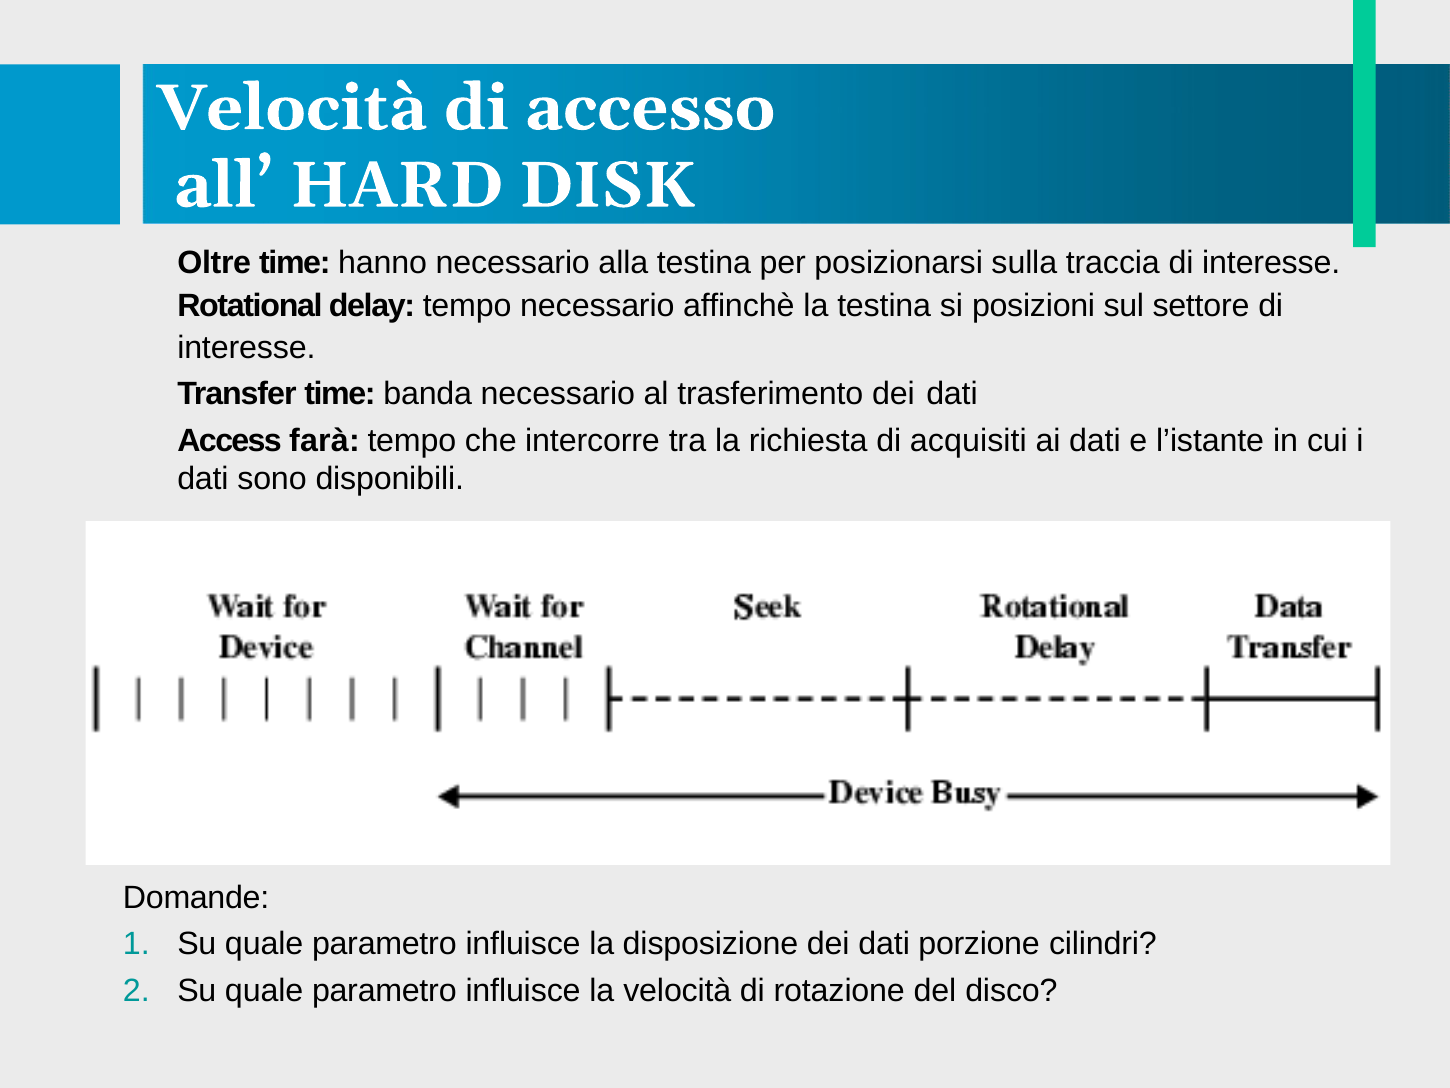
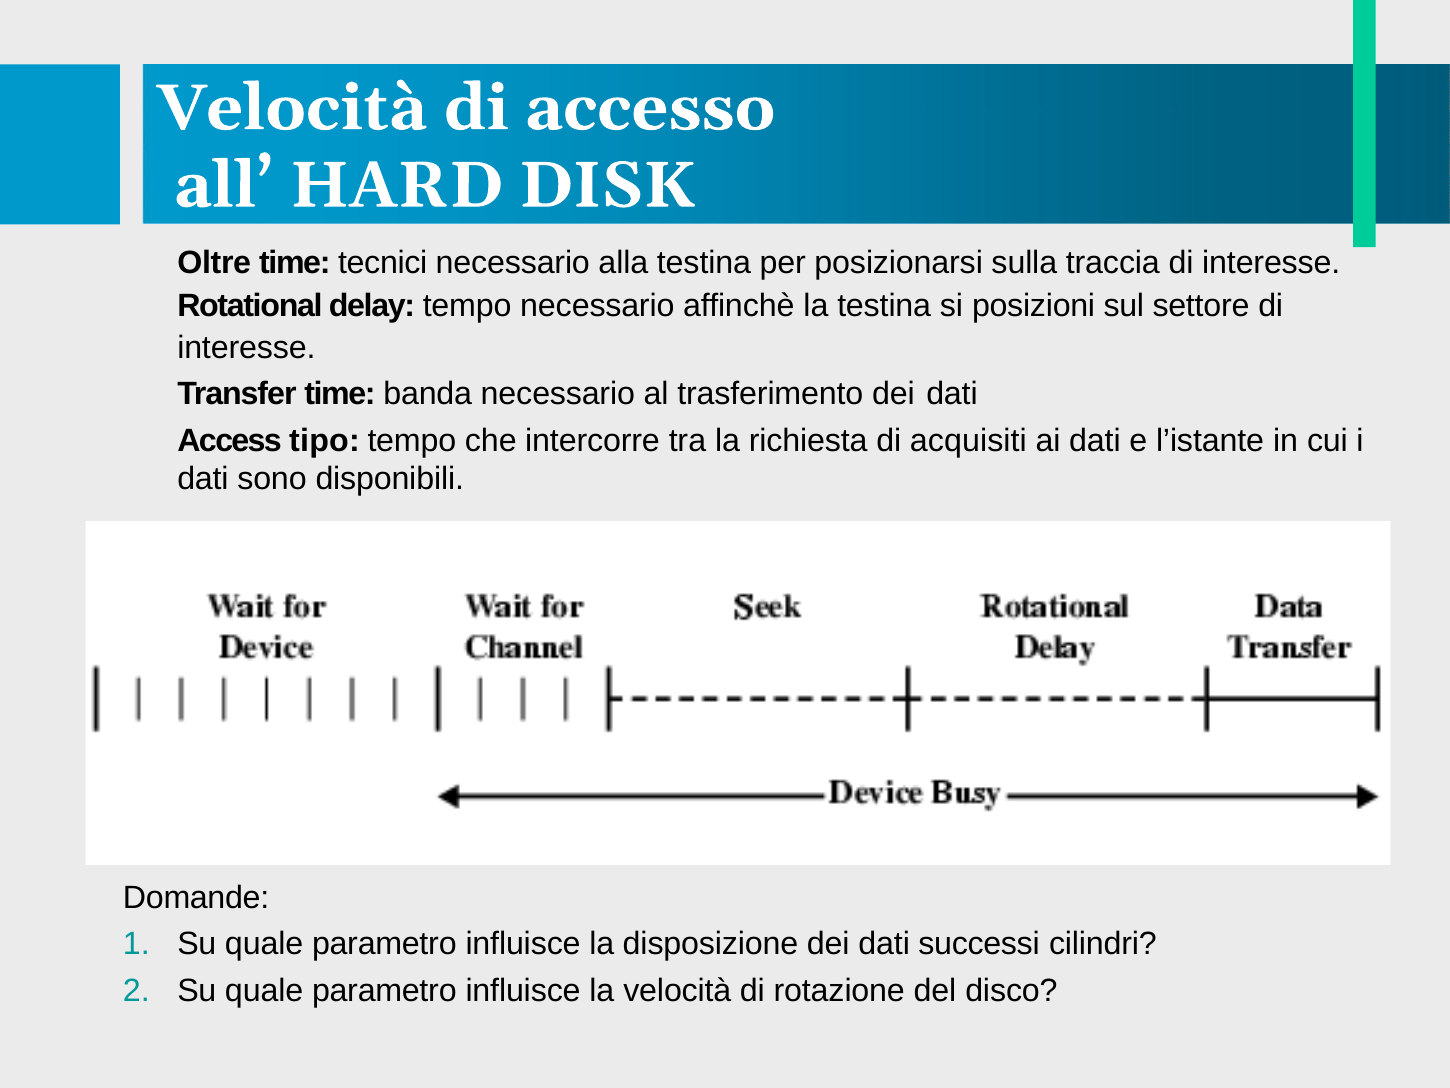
hanno: hanno -> tecnici
farà: farà -> tipo
porzione: porzione -> successi
